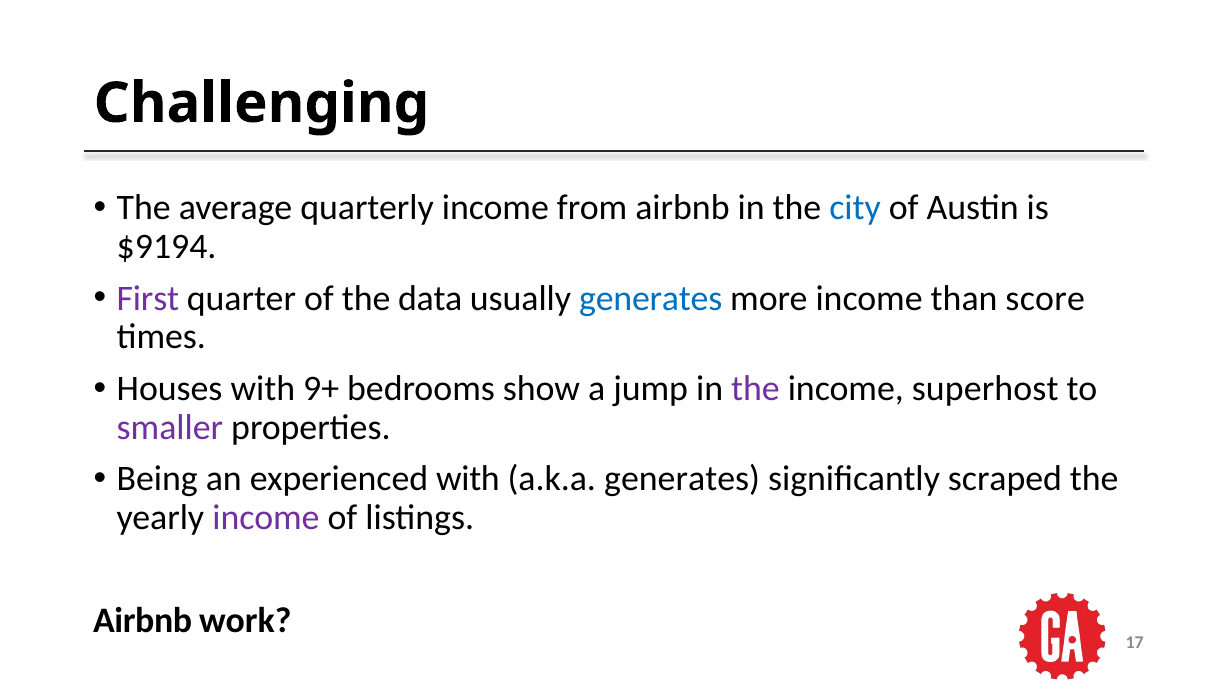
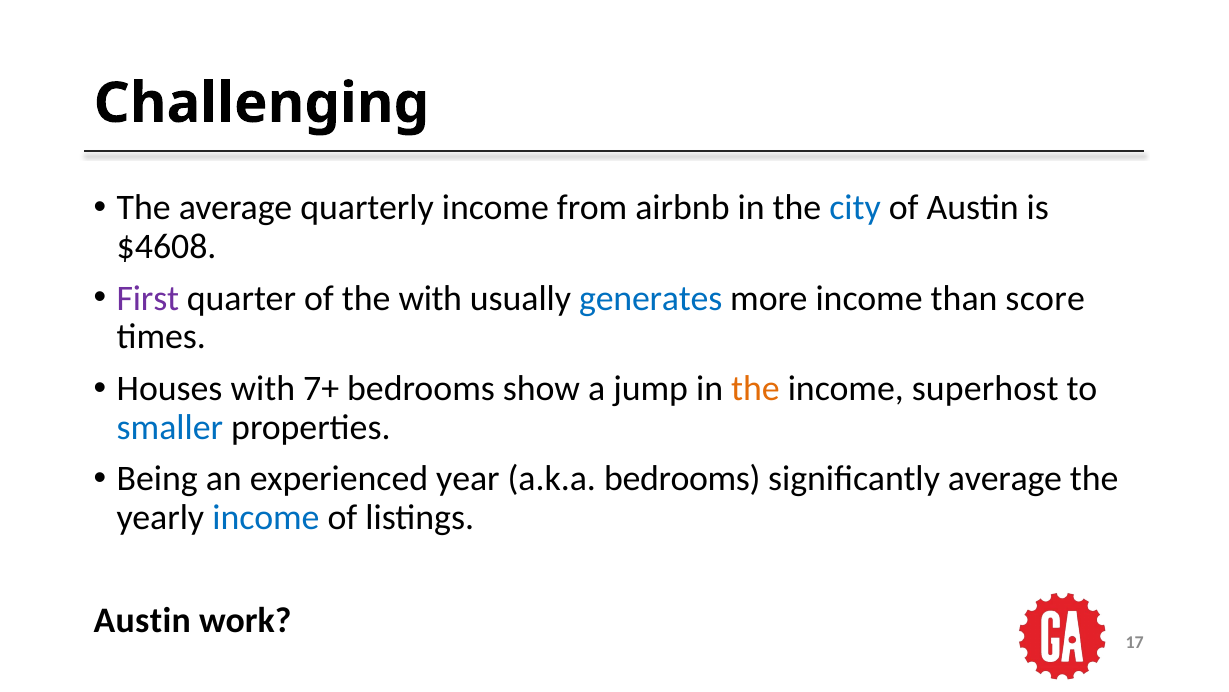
$9194: $9194 -> $4608
the data: data -> with
9+: 9+ -> 7+
the at (755, 388) colour: purple -> orange
smaller colour: purple -> blue
experienced with: with -> year
a.k.a generates: generates -> bedrooms
significantly scraped: scraped -> average
income at (266, 517) colour: purple -> blue
Airbnb at (143, 620): Airbnb -> Austin
